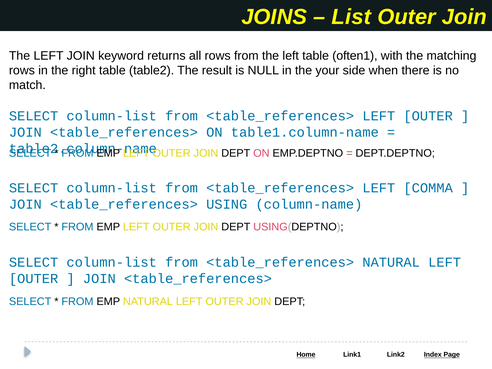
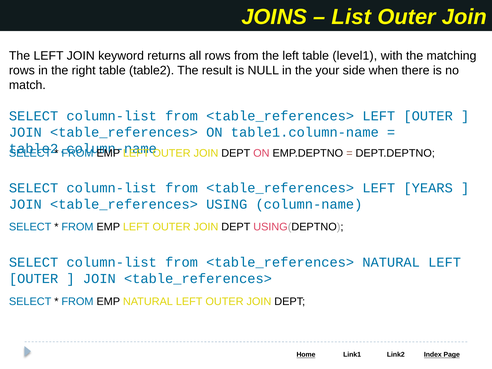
often1: often1 -> level1
COMMA: COMMA -> YEARS
